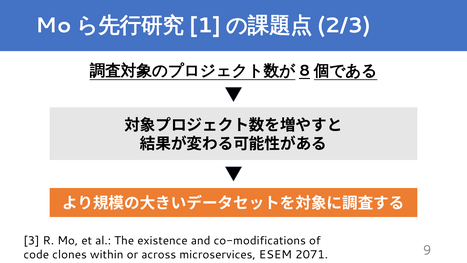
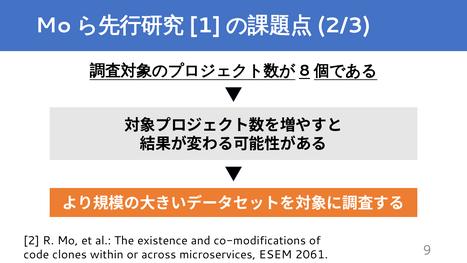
3: 3 -> 2
2071: 2071 -> 2061
